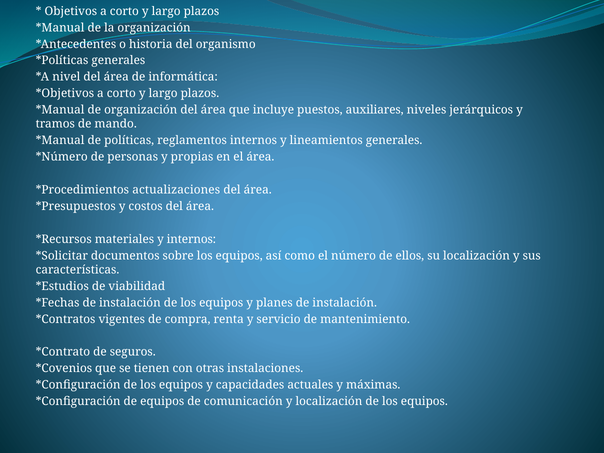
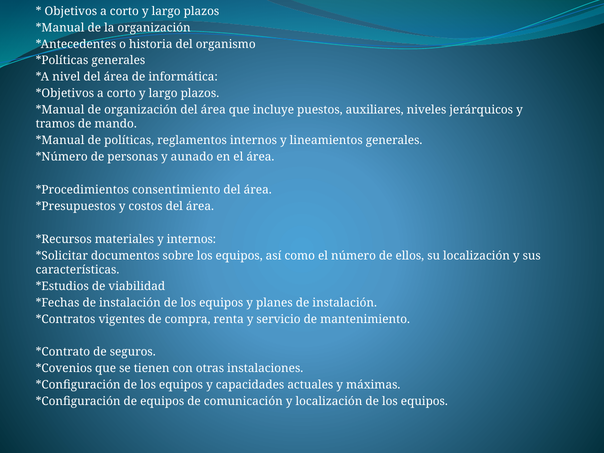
propias: propias -> aunado
actualizaciones: actualizaciones -> consentimiento
